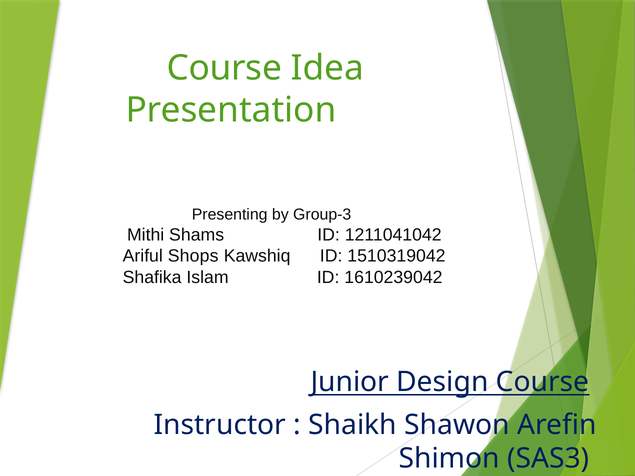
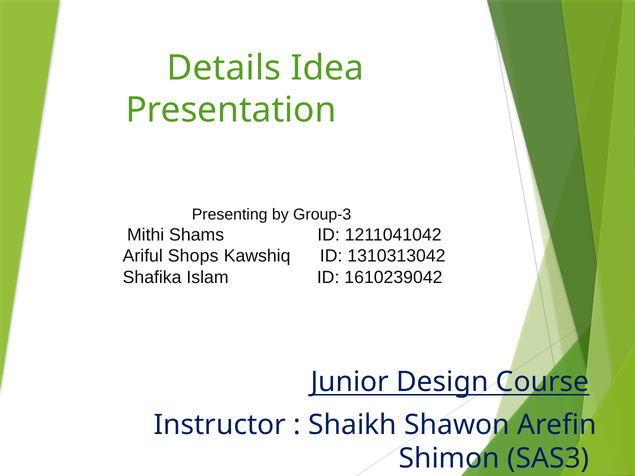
Course at (224, 68): Course -> Details
1510319042: 1510319042 -> 1310313042
